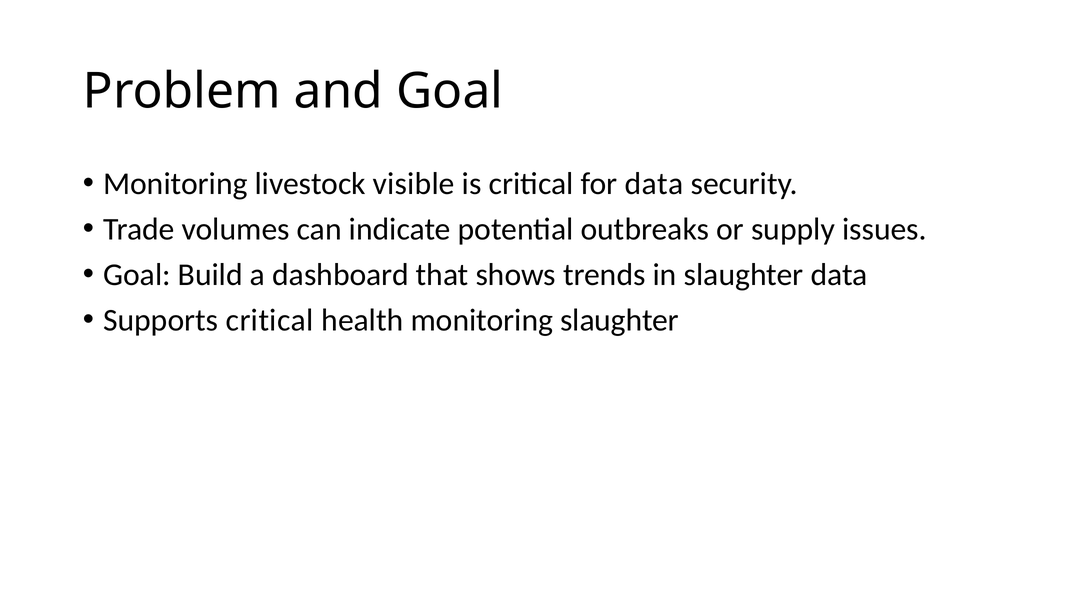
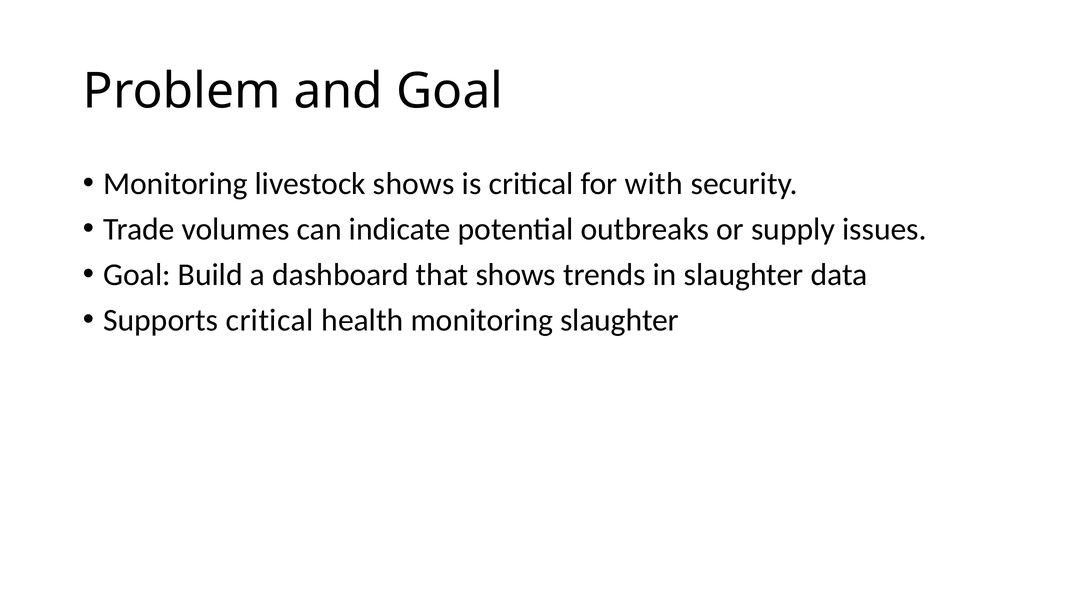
livestock visible: visible -> shows
for data: data -> with
